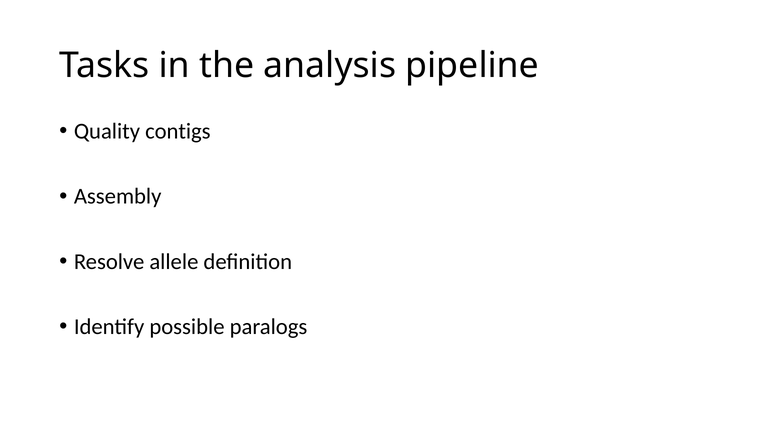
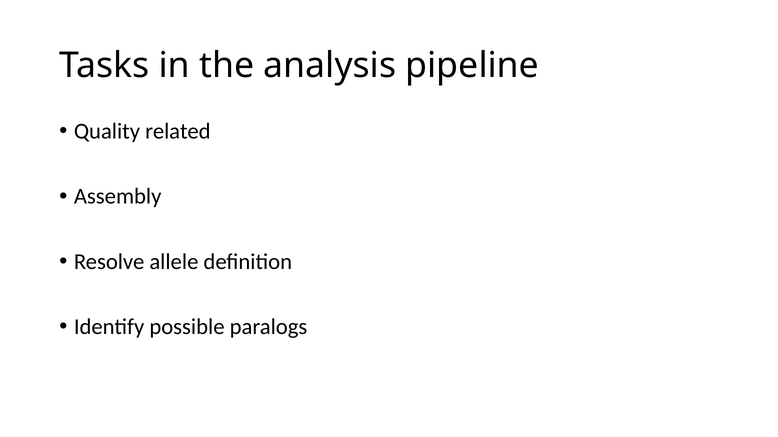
contigs: contigs -> related
